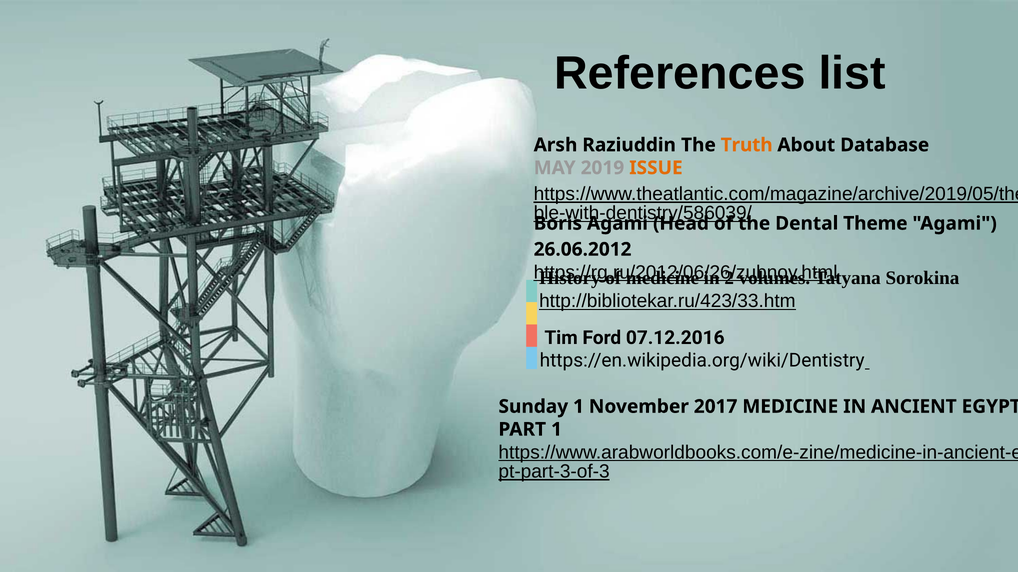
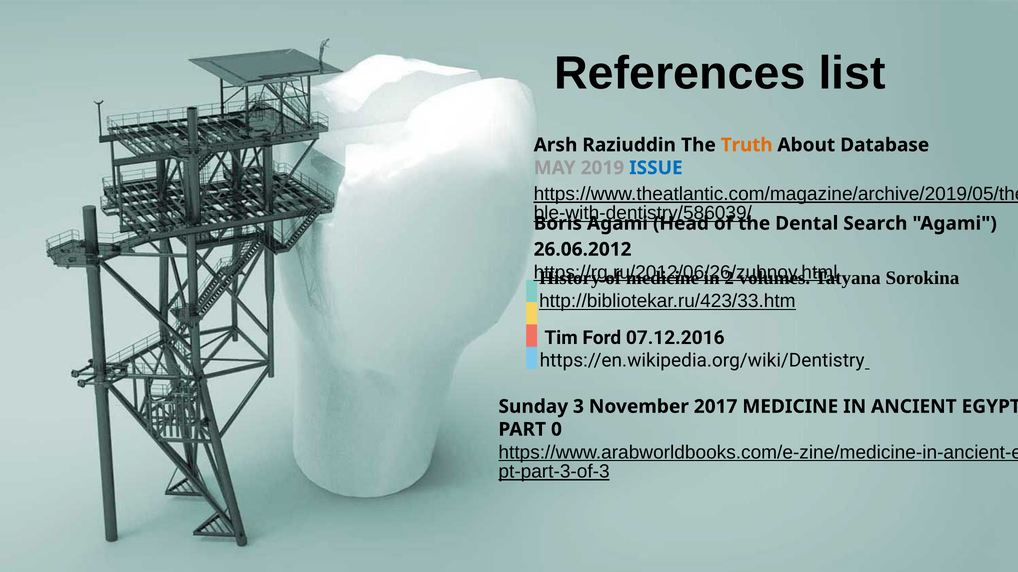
ISSUE colour: orange -> blue
Theme: Theme -> Search
Sunday 1: 1 -> 3
PART 1: 1 -> 0
